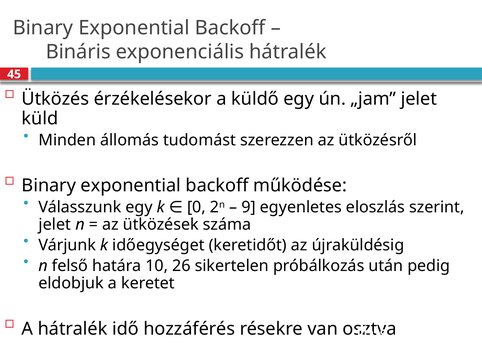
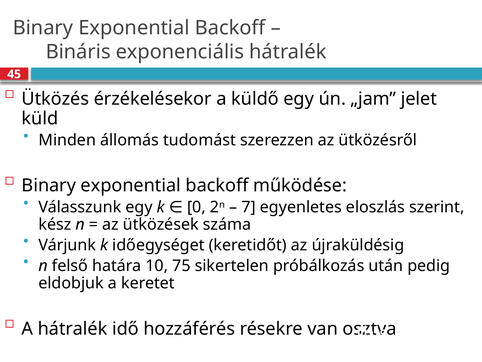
9: 9 -> 7
jelet at (55, 224): jelet -> kész
26: 26 -> 75
